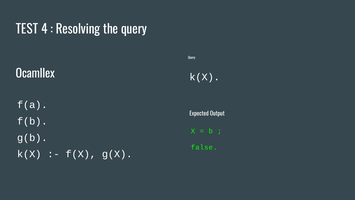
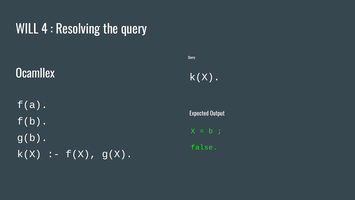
TEST: TEST -> WILL
